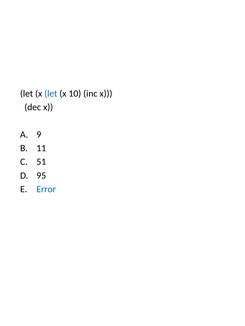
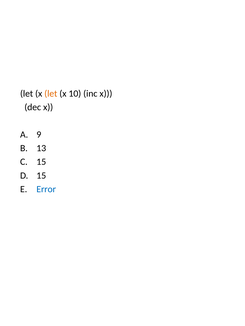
let at (51, 94) colour: blue -> orange
11: 11 -> 13
51 at (41, 162): 51 -> 15
95 at (41, 176): 95 -> 15
